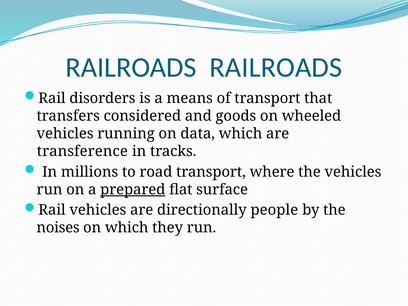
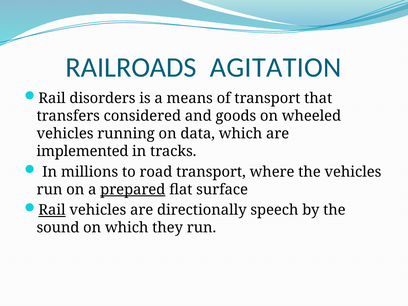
RAILROADS RAILROADS: RAILROADS -> AGITATION
transference: transference -> implemented
Rail at (52, 210) underline: none -> present
people: people -> speech
noises: noises -> sound
